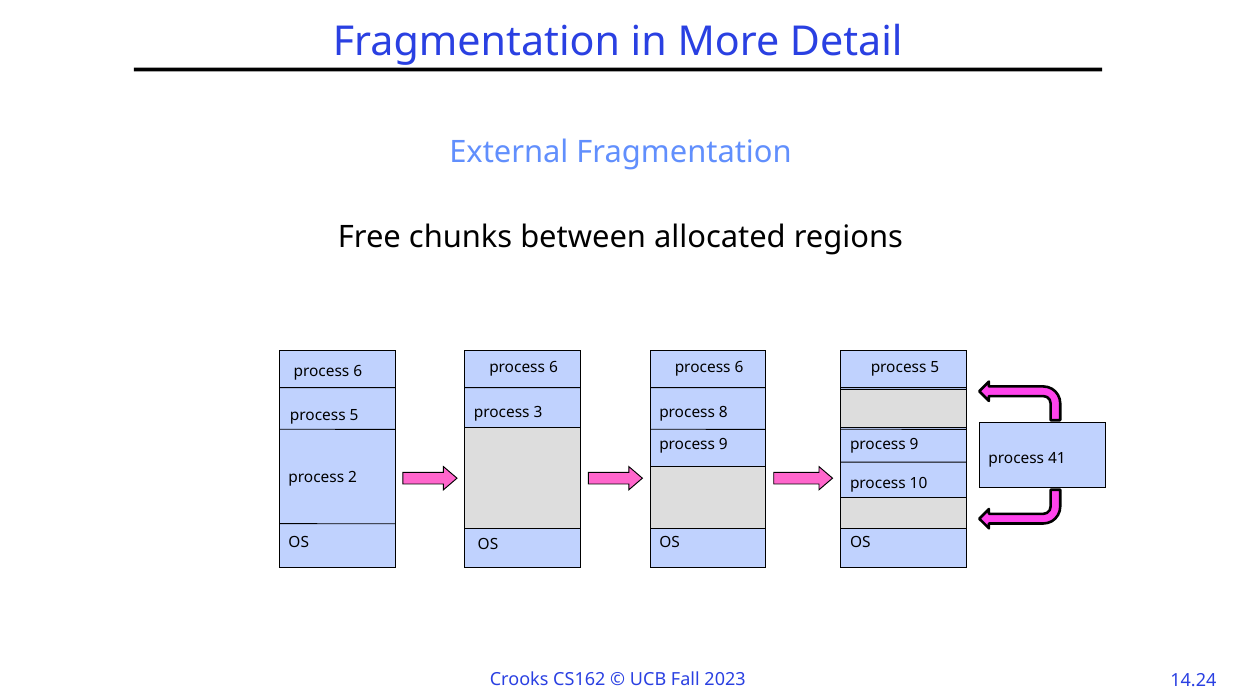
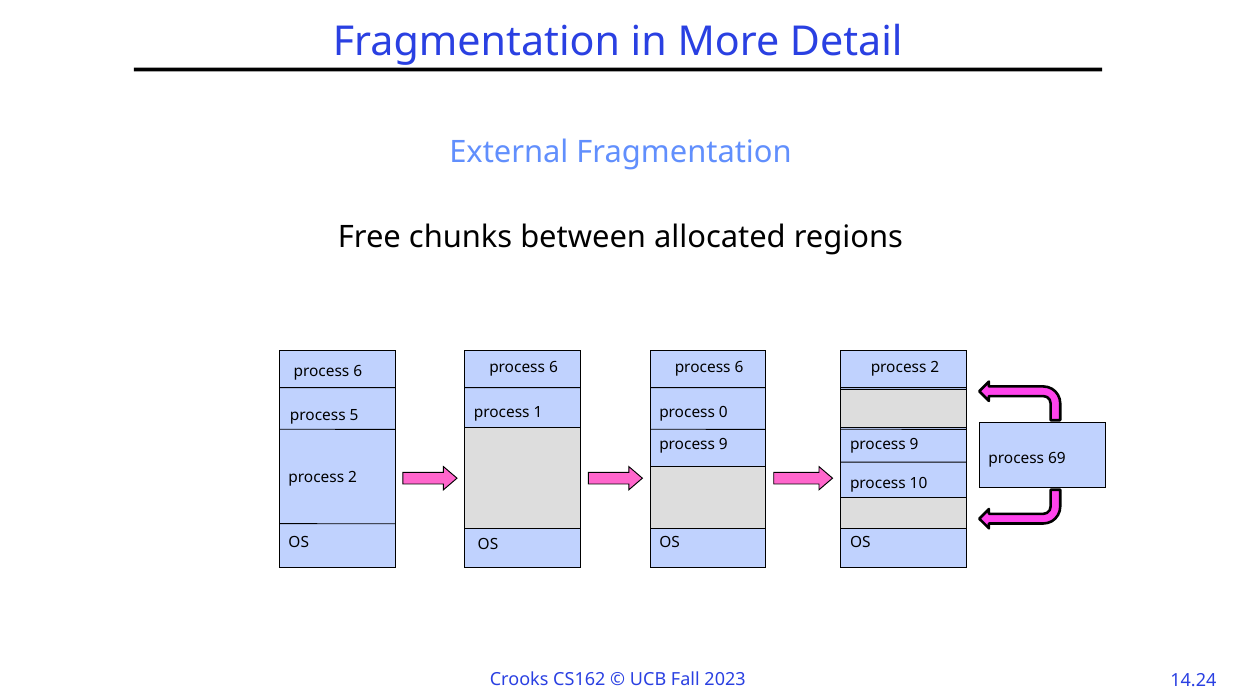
5 at (935, 367): 5 -> 2
3: 3 -> 1
8: 8 -> 0
41: 41 -> 69
